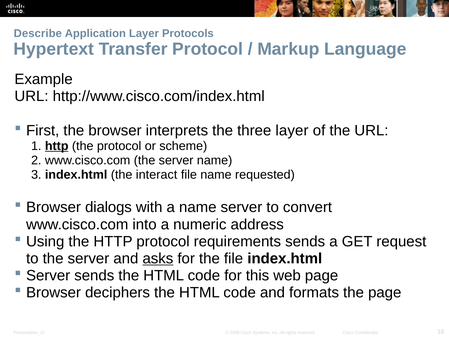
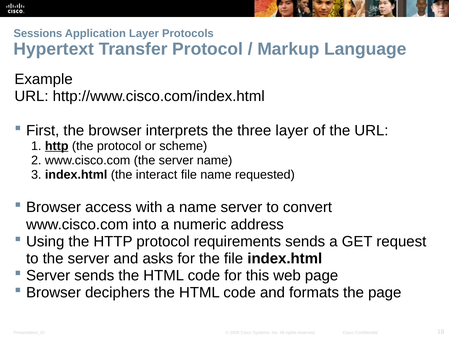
Describe: Describe -> Sessions
dialogs: dialogs -> access
asks underline: present -> none
